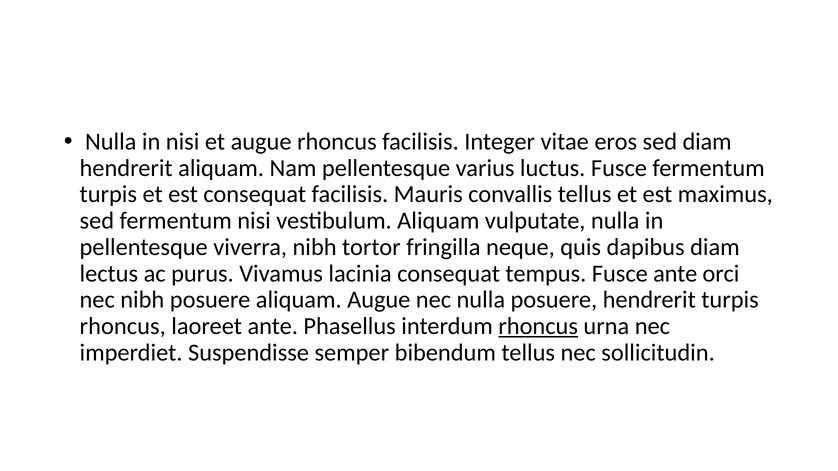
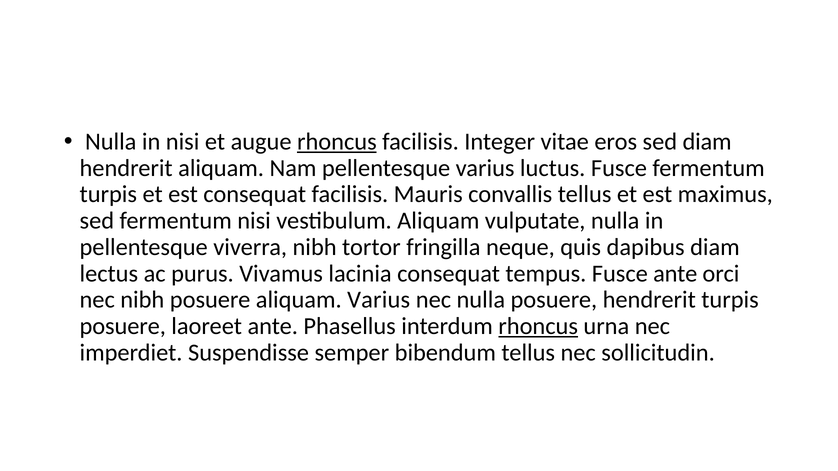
rhoncus at (337, 142) underline: none -> present
aliquam Augue: Augue -> Varius
rhoncus at (123, 326): rhoncus -> posuere
